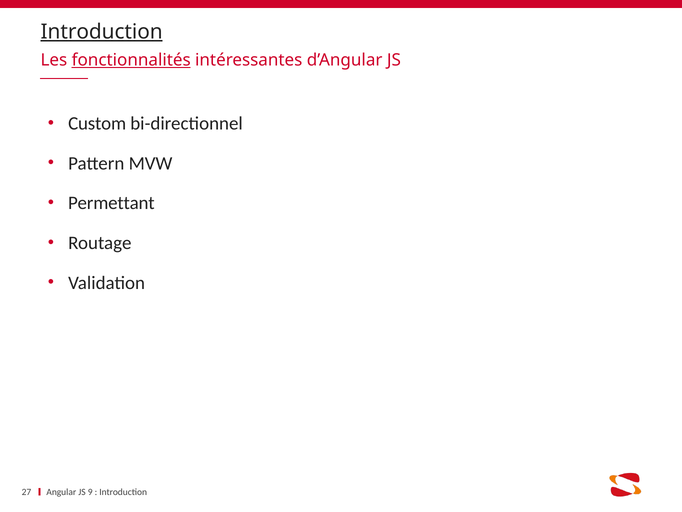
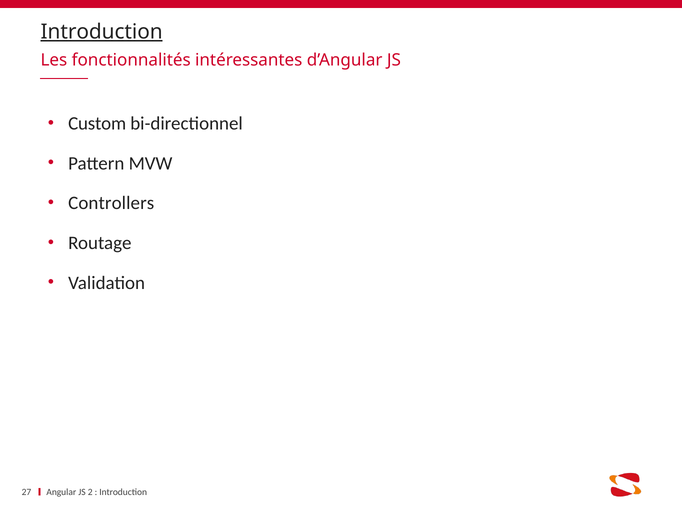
fonctionnalités underline: present -> none
Permettant: Permettant -> Controllers
9: 9 -> 2
